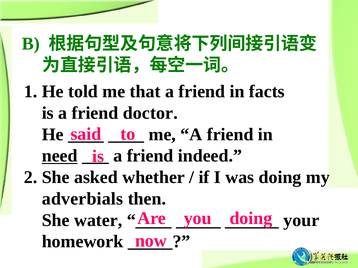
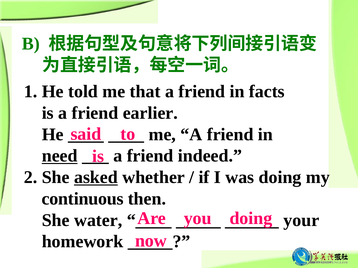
doctor: doctor -> earlier
asked underline: none -> present
adverbials: adverbials -> continuous
